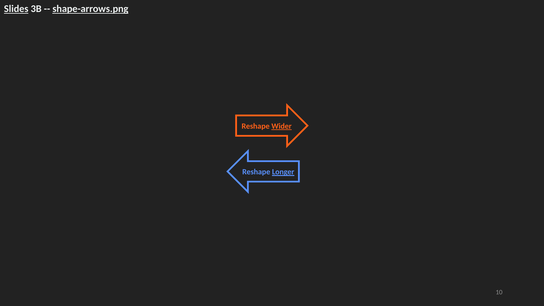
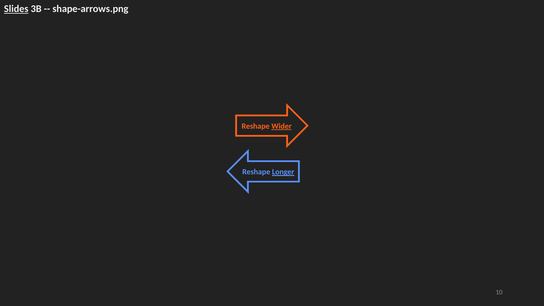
shape-arrows.png underline: present -> none
